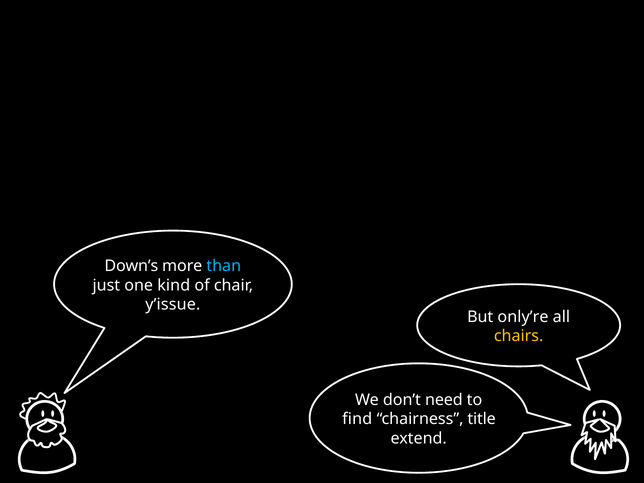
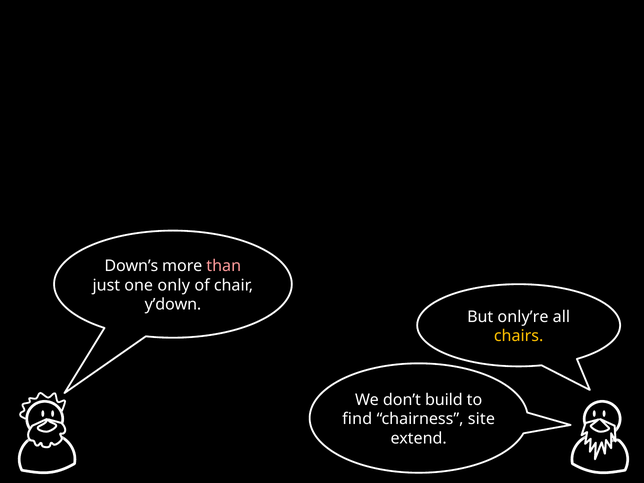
than colour: light blue -> pink
kind: kind -> only
y’issue: y’issue -> y’down
need: need -> build
title: title -> site
